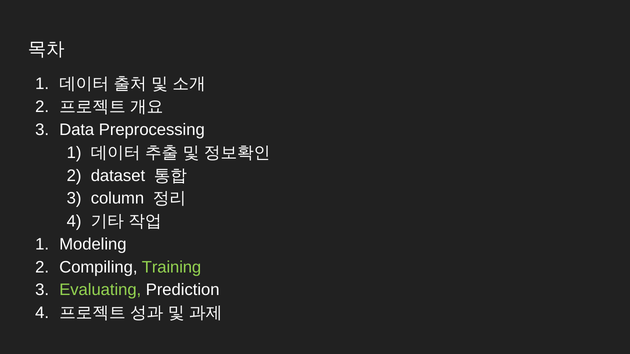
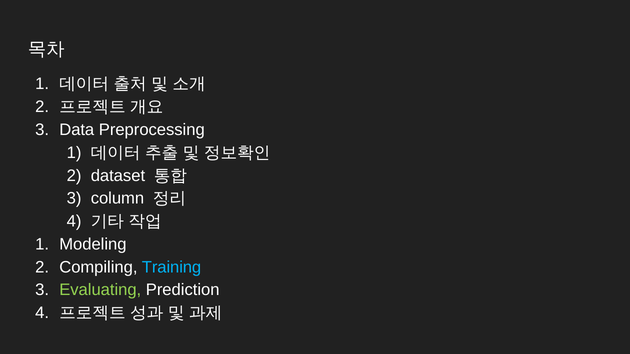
Training colour: light green -> light blue
